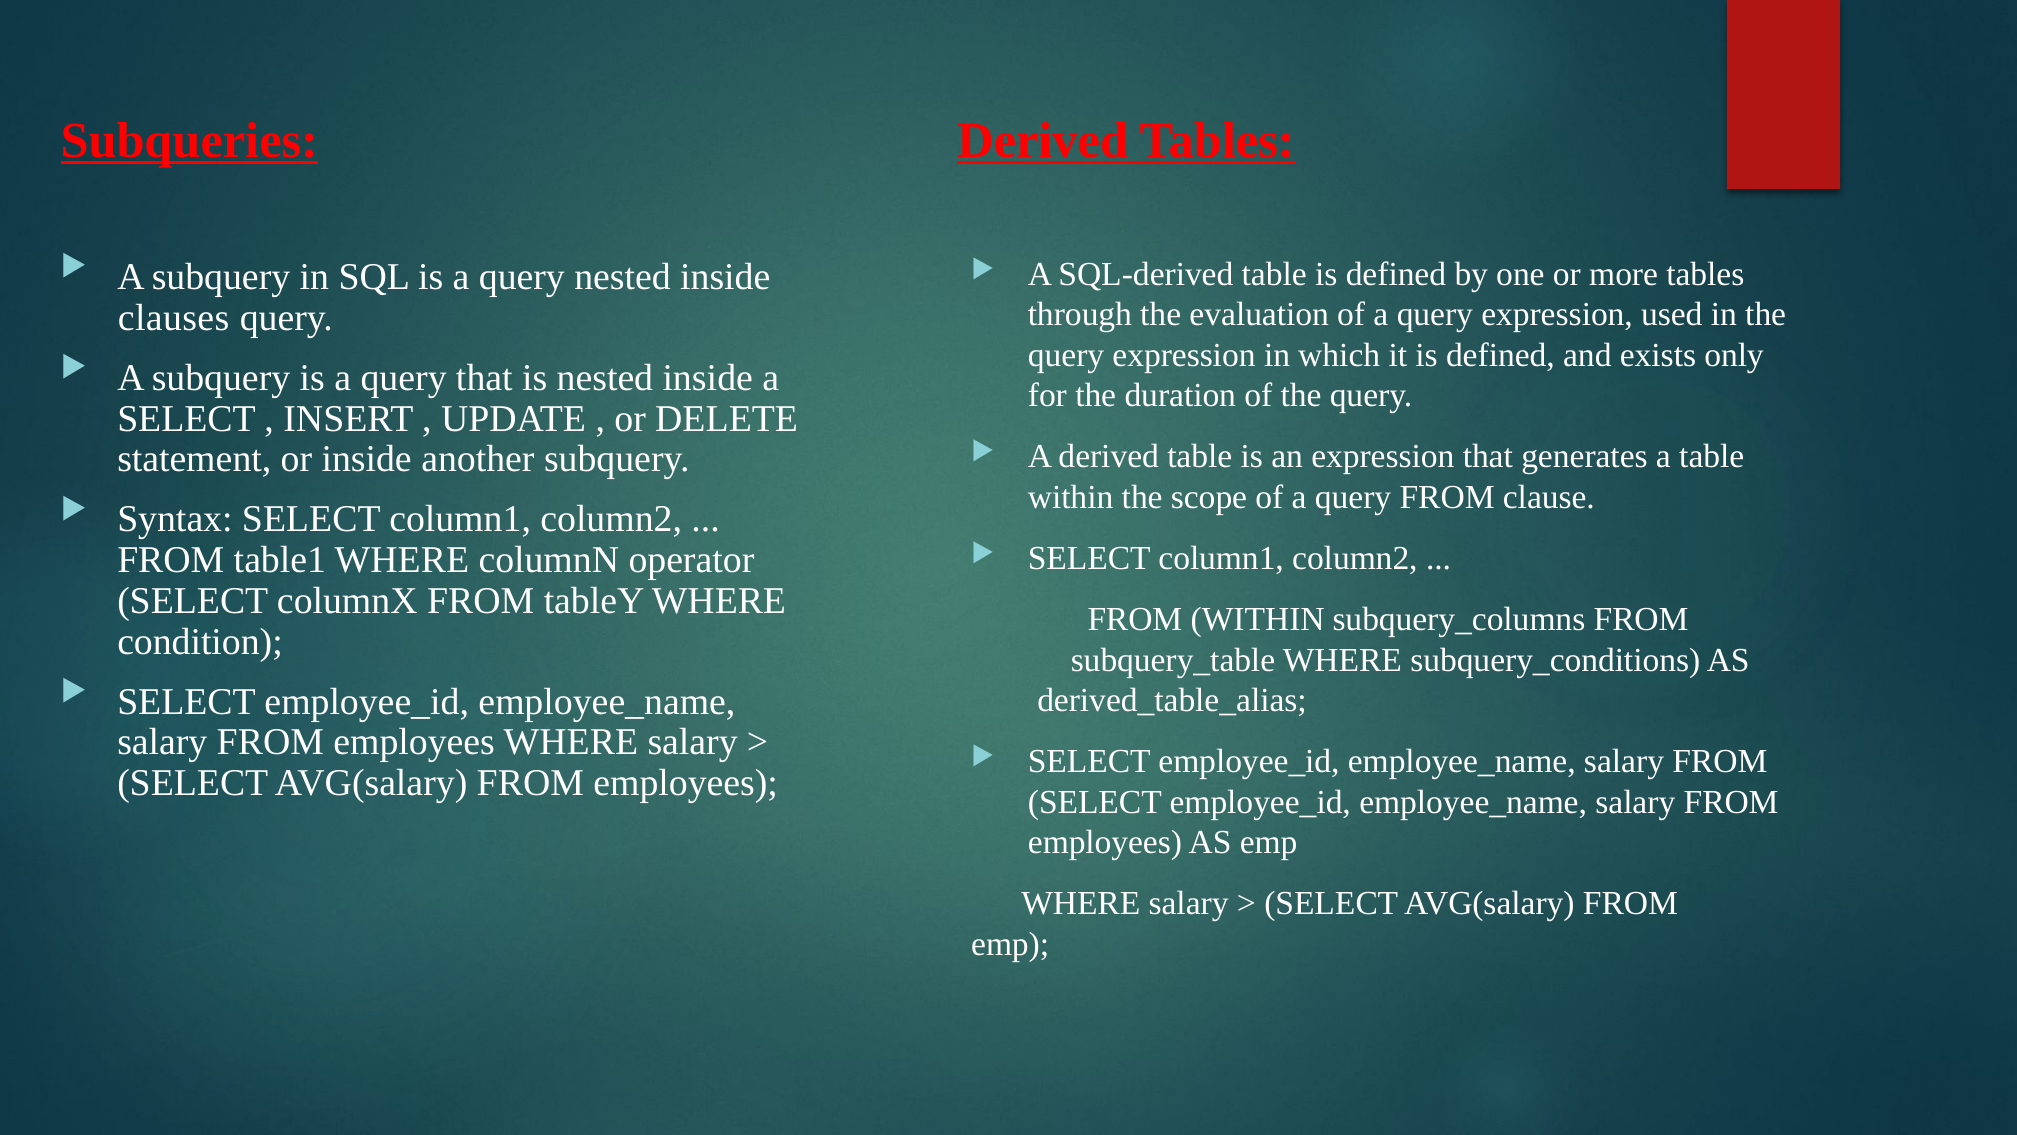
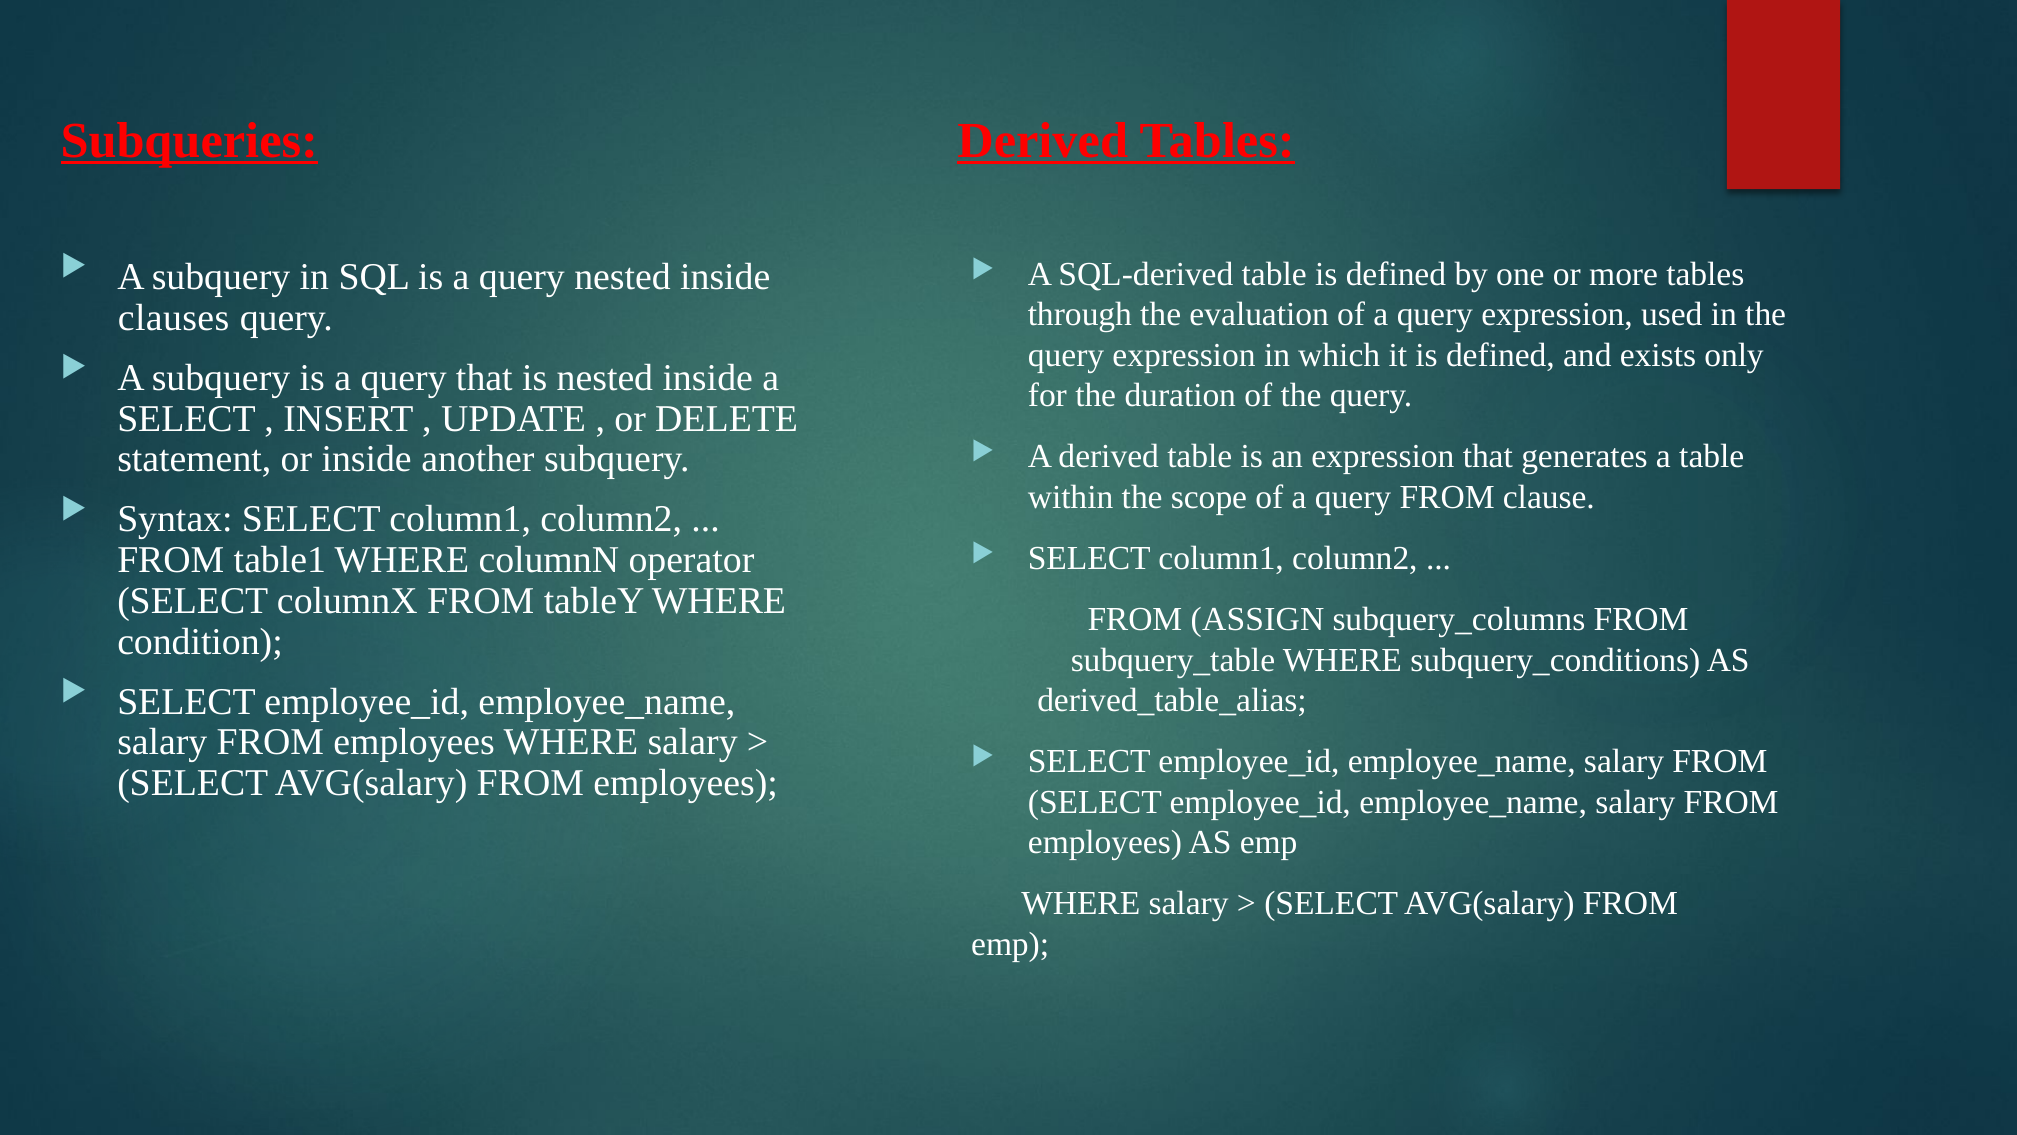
FROM WITHIN: WITHIN -> ASSIGN
